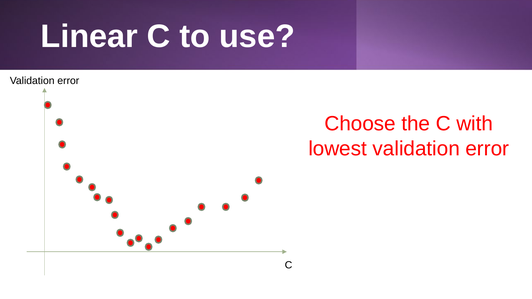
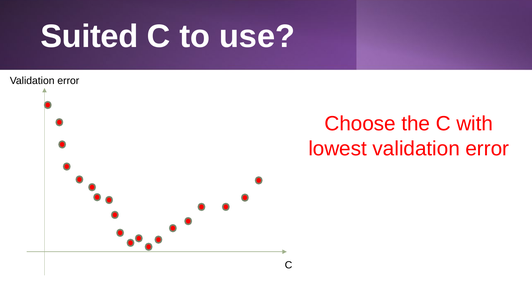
Linear: Linear -> Suited
